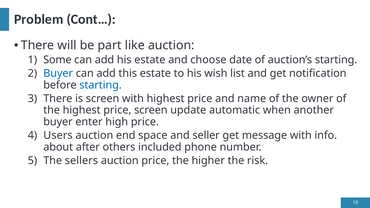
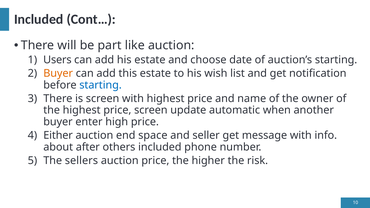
Problem at (39, 19): Problem -> Included
Some: Some -> Users
Buyer at (58, 73) colour: blue -> orange
Users: Users -> Either
